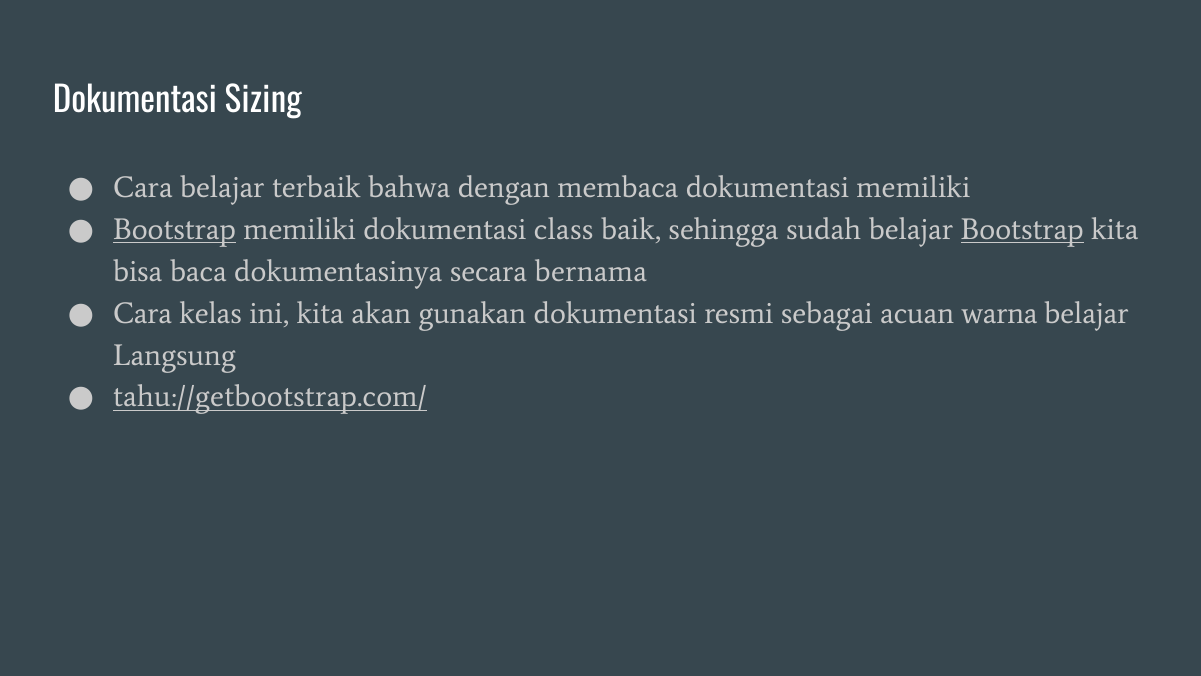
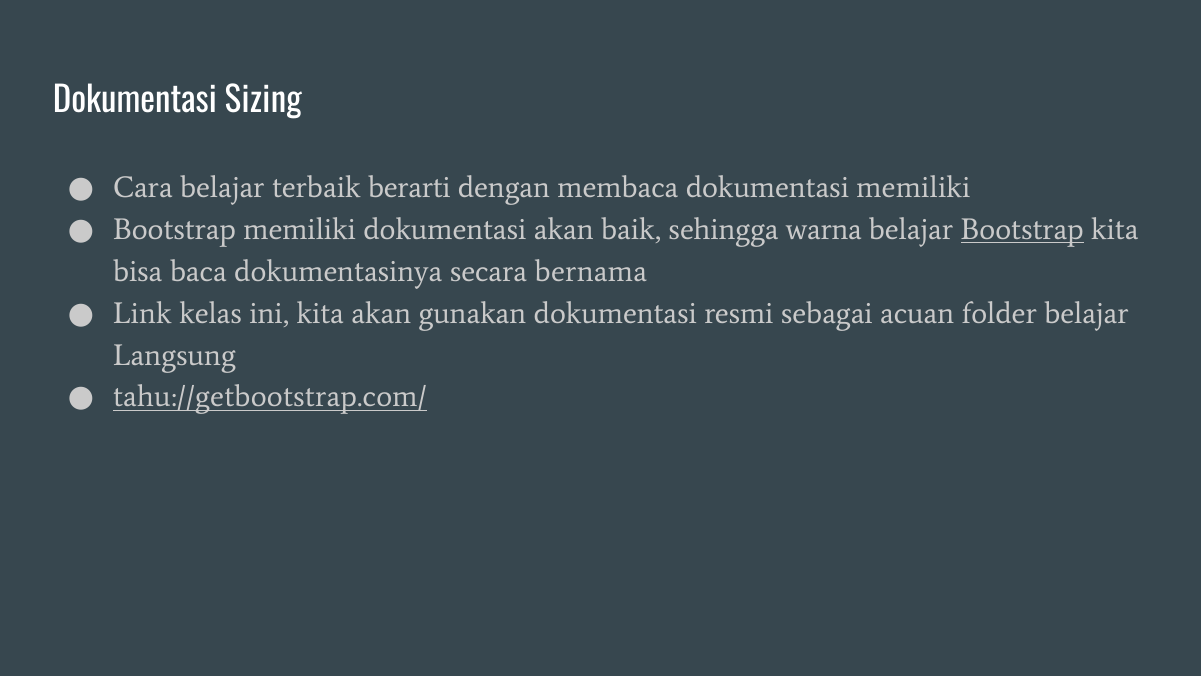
bahwa: bahwa -> berarti
Bootstrap at (174, 229) underline: present -> none
dokumentasi class: class -> akan
sudah: sudah -> warna
Cara at (143, 313): Cara -> Link
warna: warna -> folder
